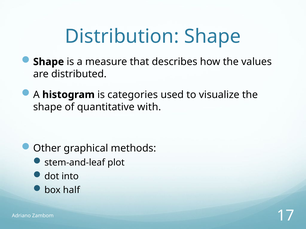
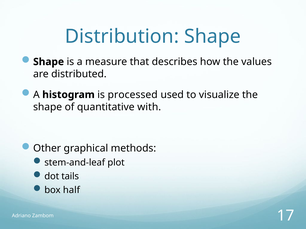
categories: categories -> processed
into: into -> tails
